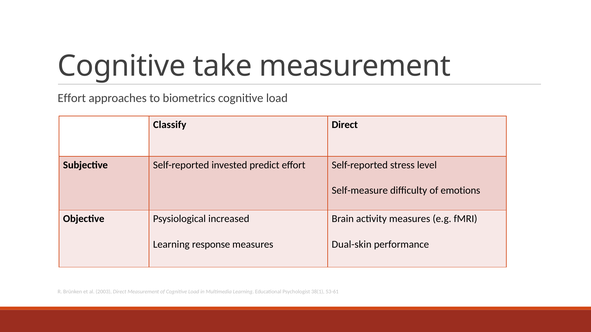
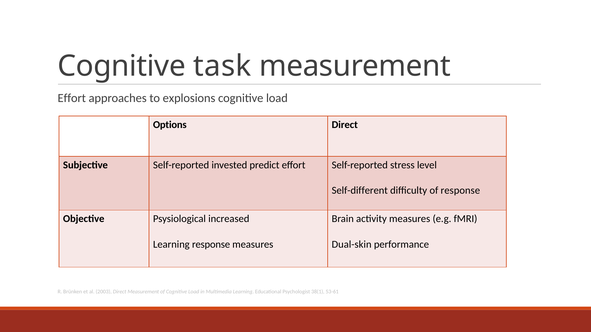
take: take -> task
biometrics: biometrics -> explosions
Classify: Classify -> Options
Self-measure: Self-measure -> Self-different
of emotions: emotions -> response
